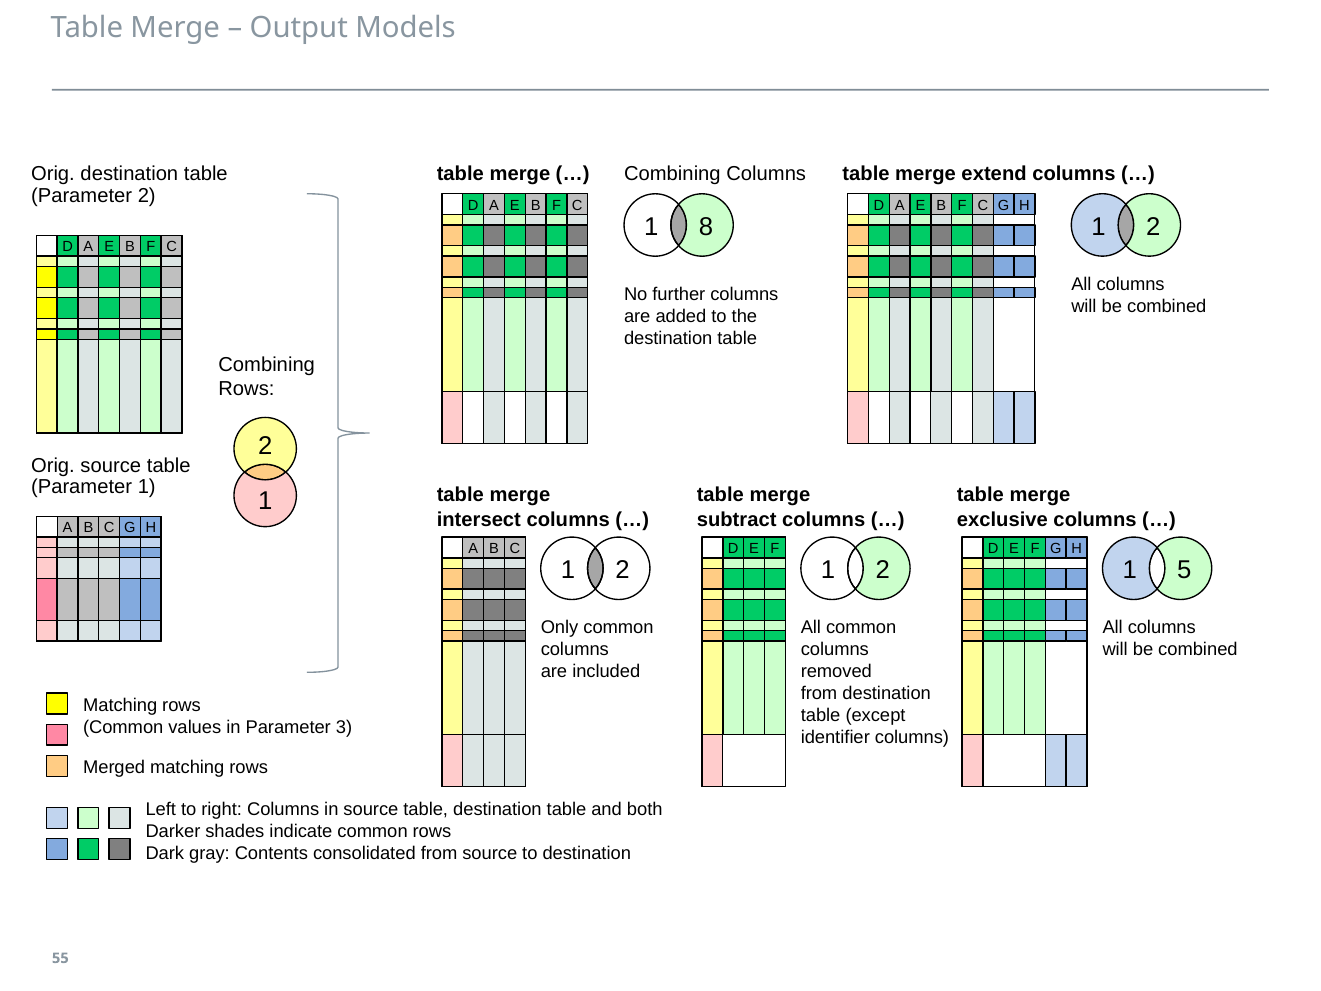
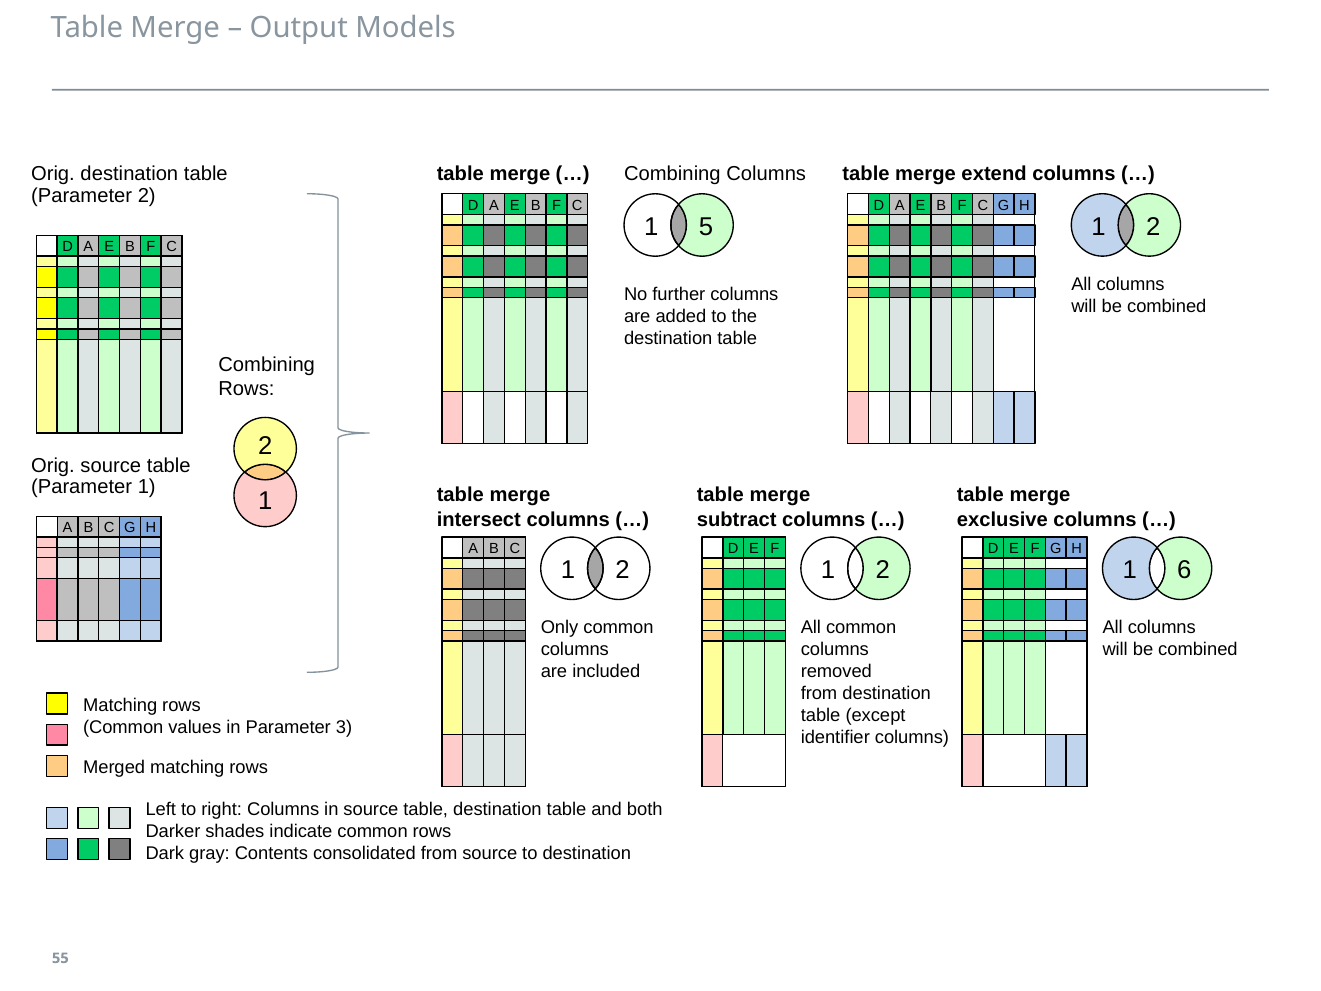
8: 8 -> 5
5: 5 -> 6
